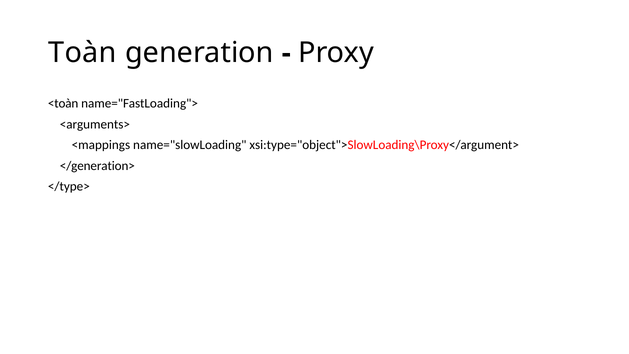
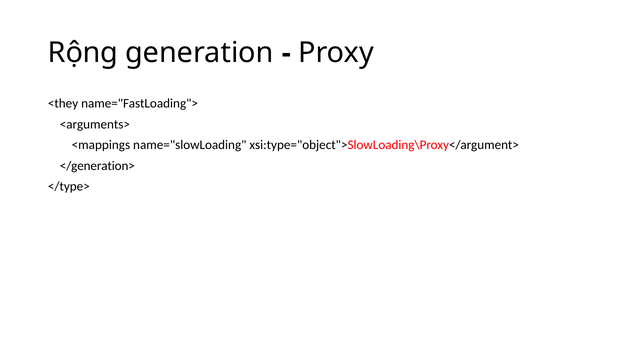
Toàn: Toàn -> Rộng
<toàn: <toàn -> <they
